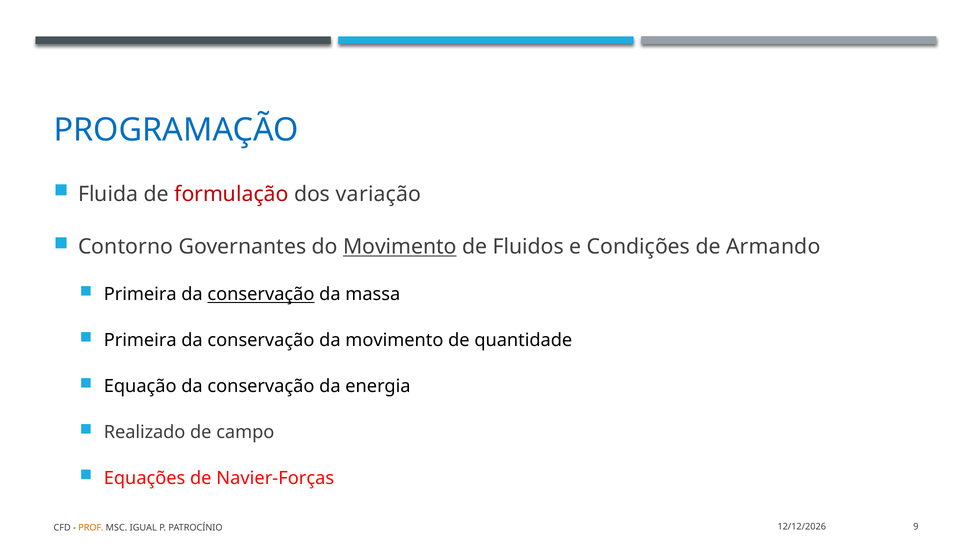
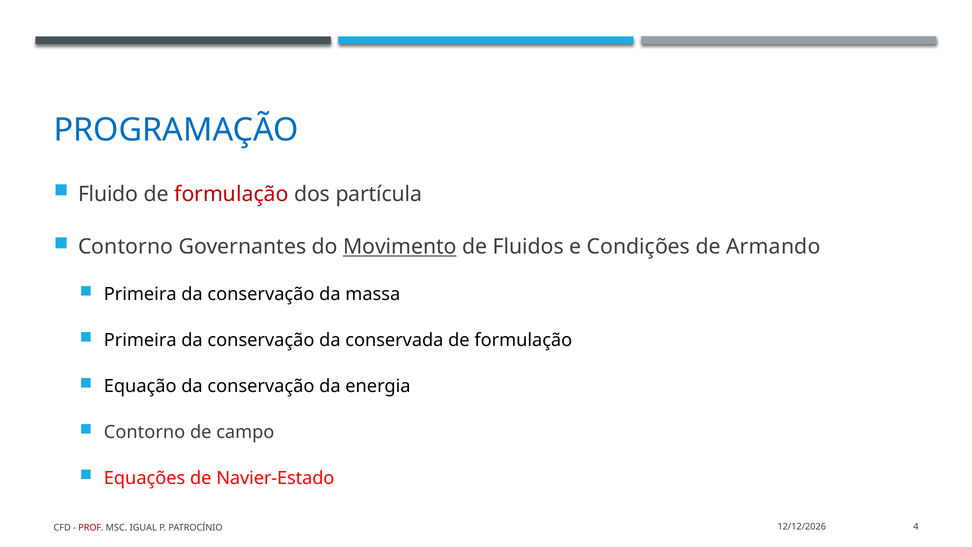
Fluida: Fluida -> Fluido
variação: variação -> partícula
conservação at (261, 294) underline: present -> none
da movimento: movimento -> conservada
quantidade at (523, 340): quantidade -> formulação
Realizado at (145, 432): Realizado -> Contorno
Navier-Forças: Navier-Forças -> Navier-Estado
PROF colour: orange -> red
9: 9 -> 4
